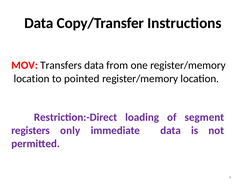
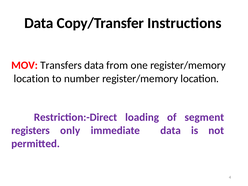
pointed: pointed -> number
